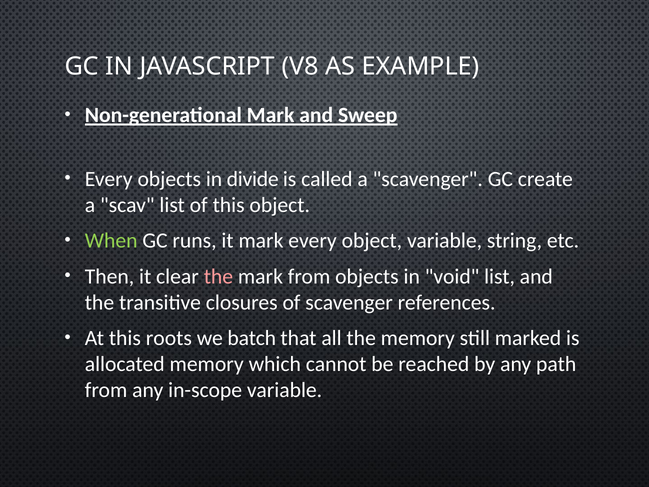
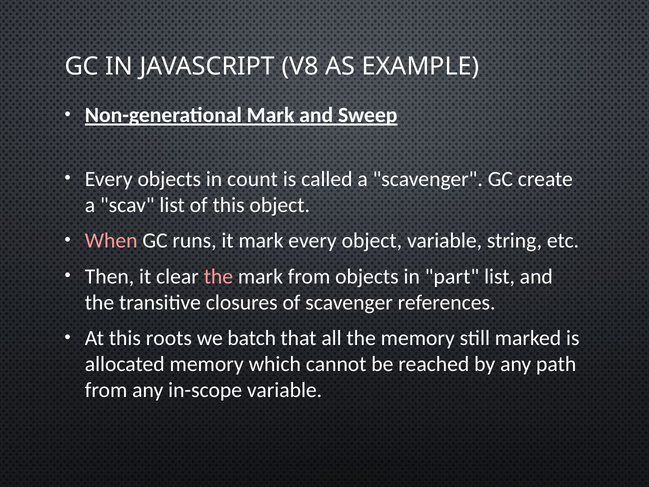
divide: divide -> count
When colour: light green -> pink
void: void -> part
